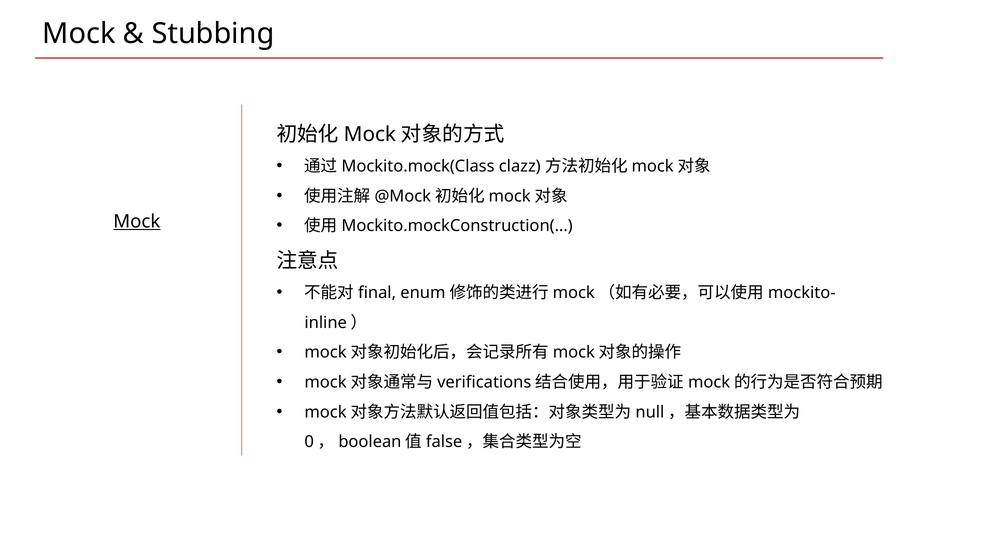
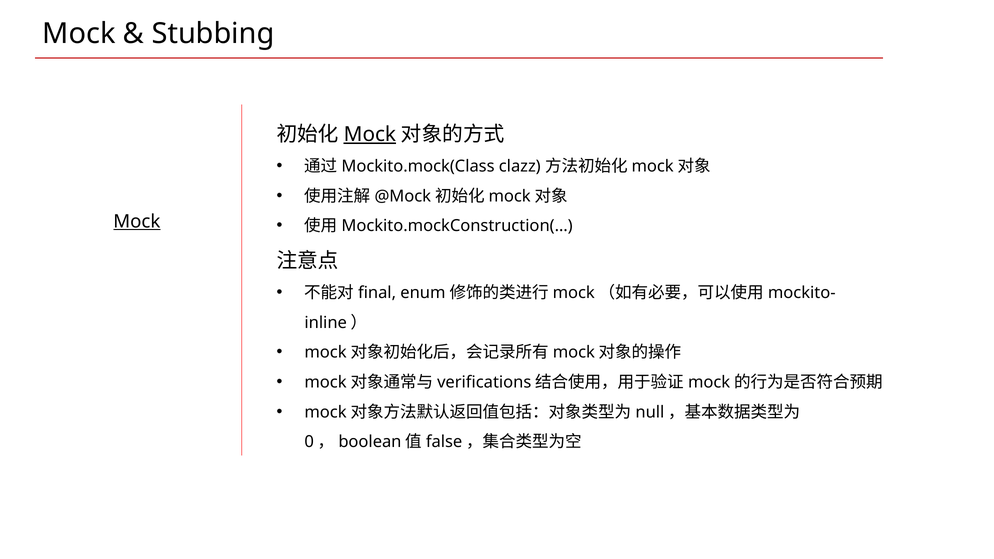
Mock at (370, 134) underline: none -> present
